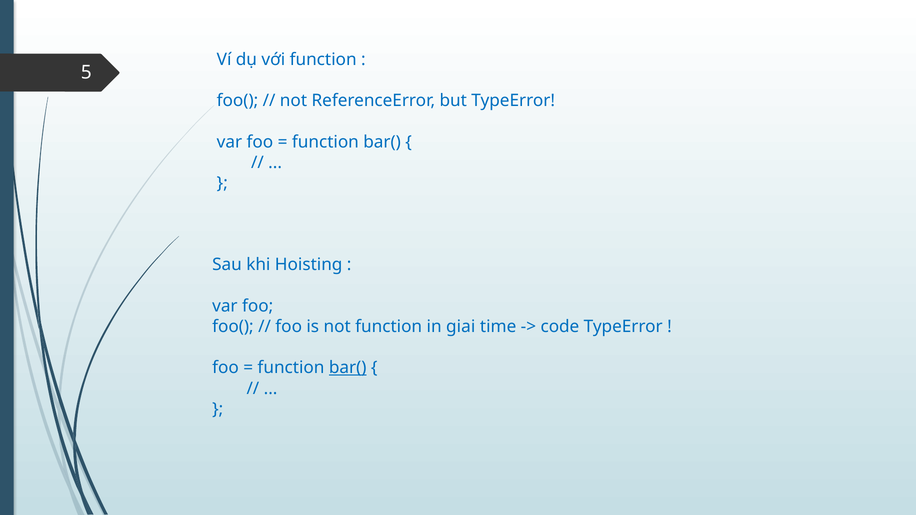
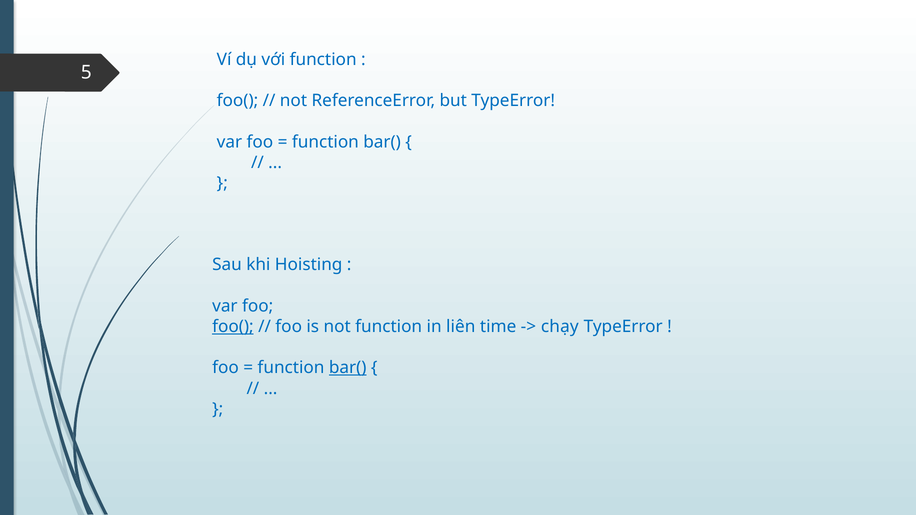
foo( at (233, 327) underline: none -> present
giai: giai -> liên
code: code -> chạy
